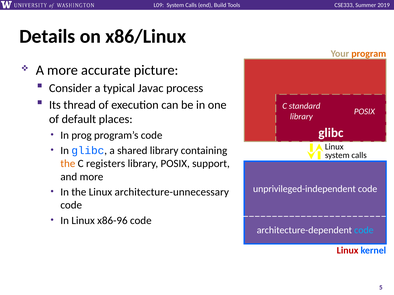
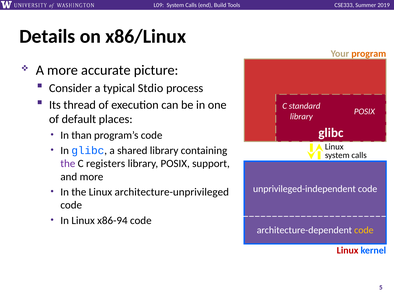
Javac: Javac -> Stdio
prog: prog -> than
the at (68, 164) colour: orange -> purple
architecture-unnecessary: architecture-unnecessary -> architecture-unprivileged
x86-96: x86-96 -> x86-94
code at (364, 231) colour: light blue -> yellow
